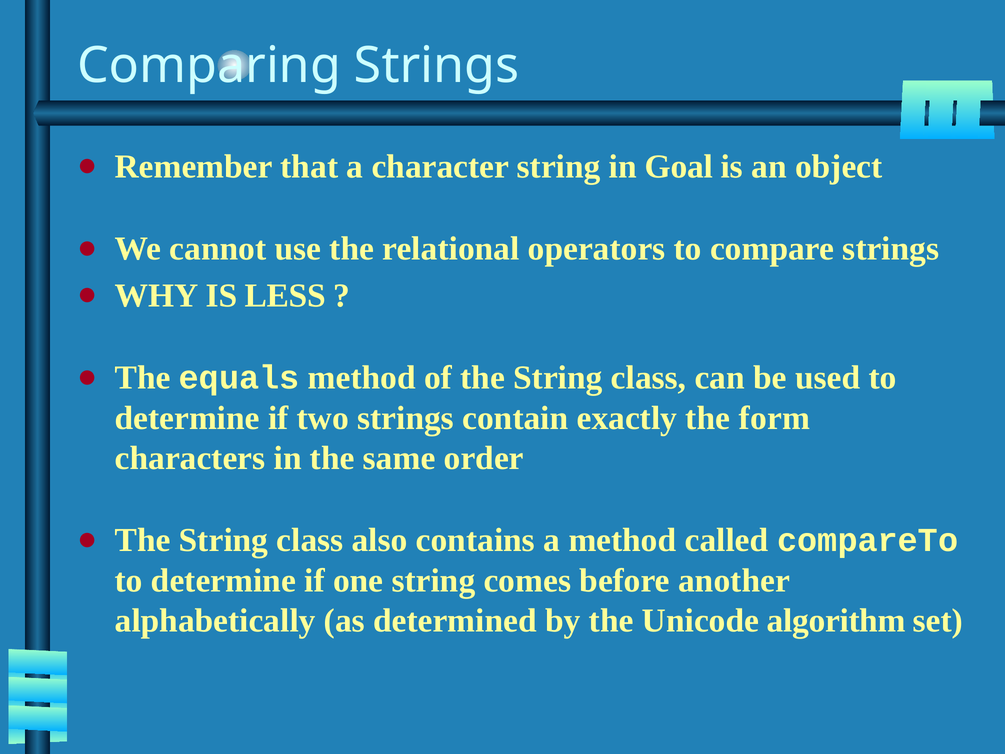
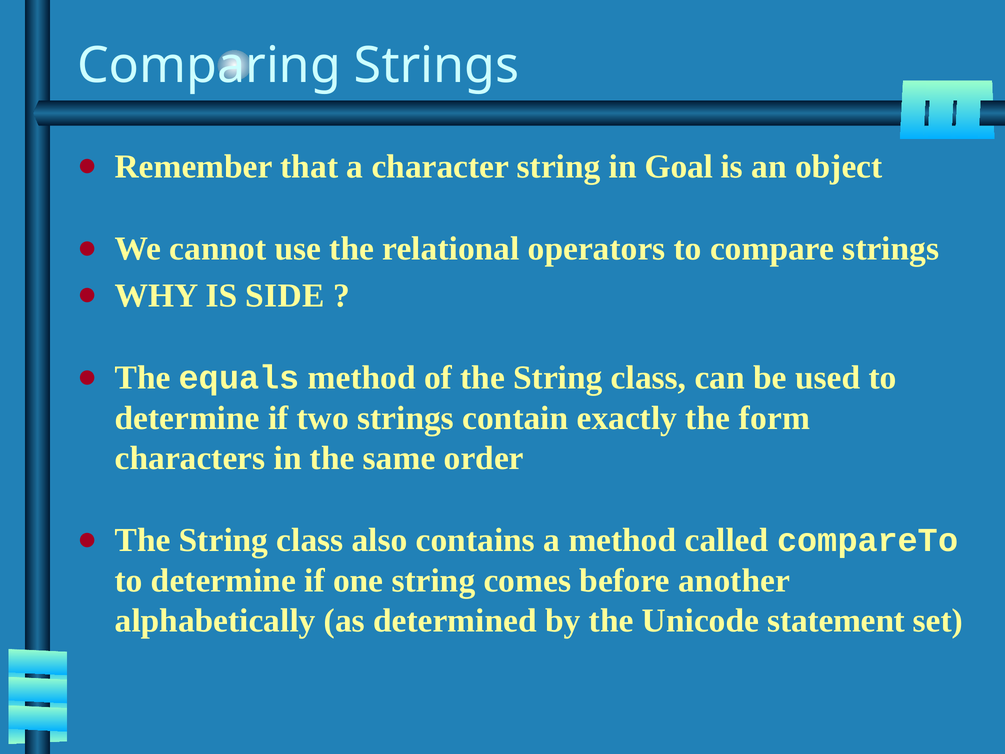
LESS: LESS -> SIDE
algorithm: algorithm -> statement
